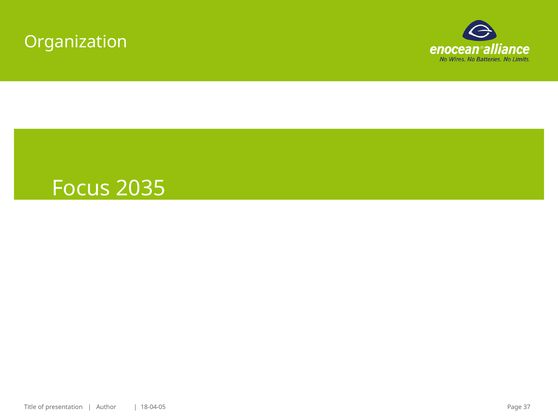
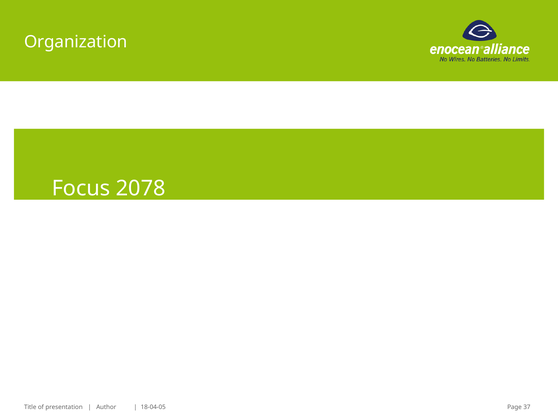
2035: 2035 -> 2078
